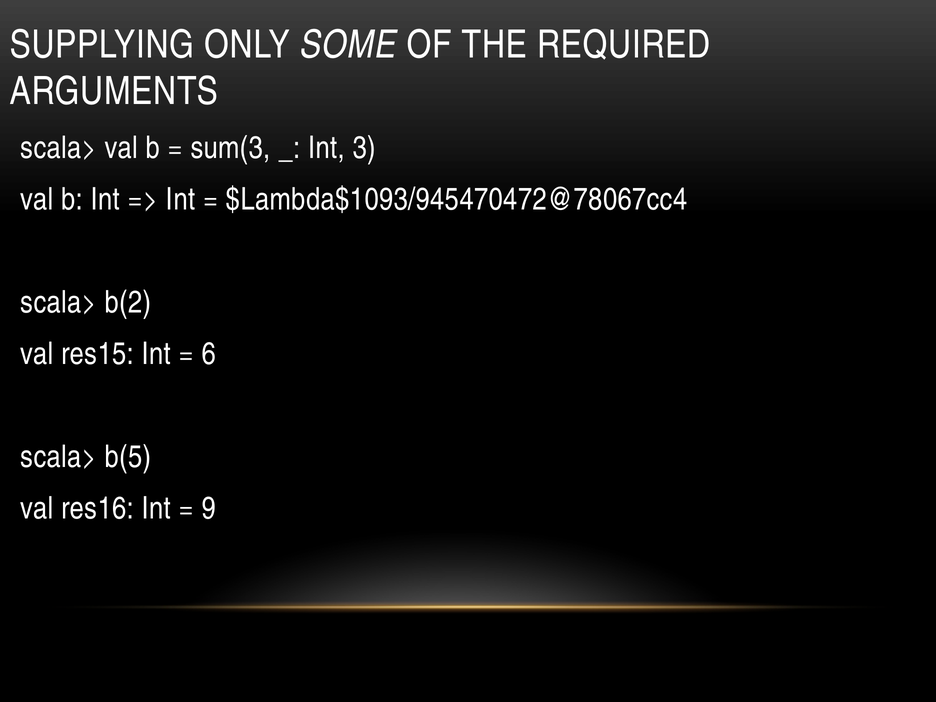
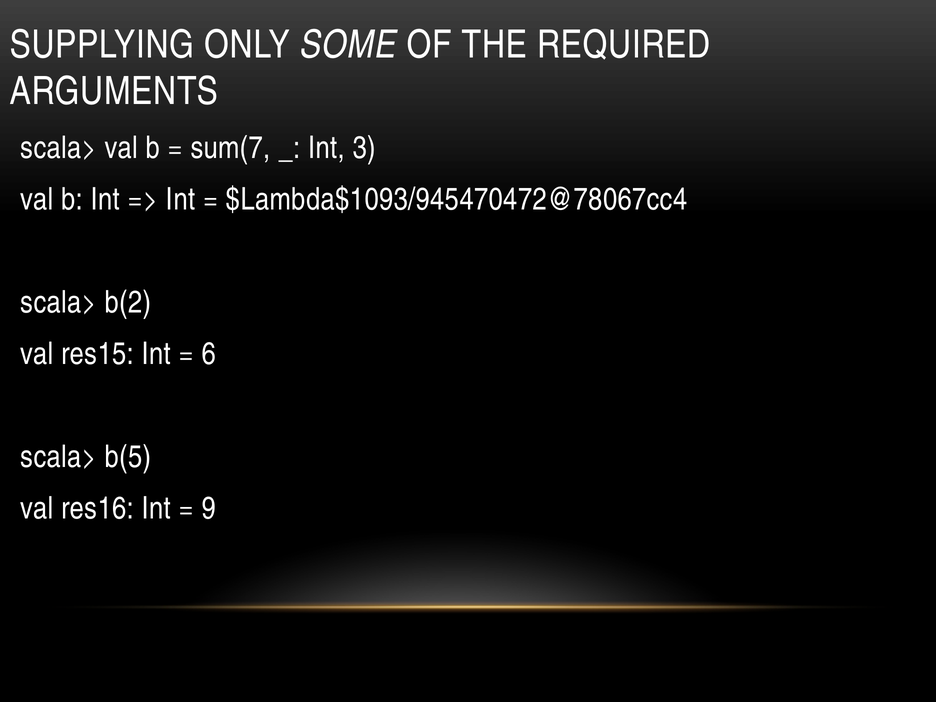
sum(3: sum(3 -> sum(7
